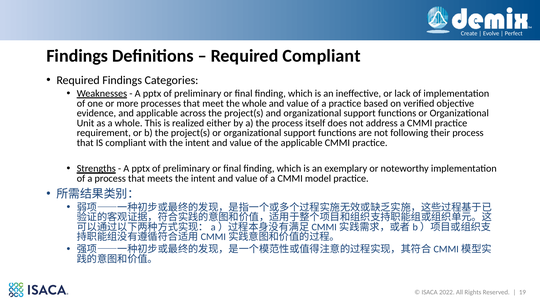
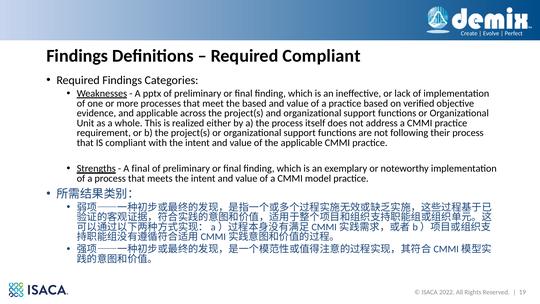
the whole: whole -> based
pptx at (141, 168): pptx -> final
